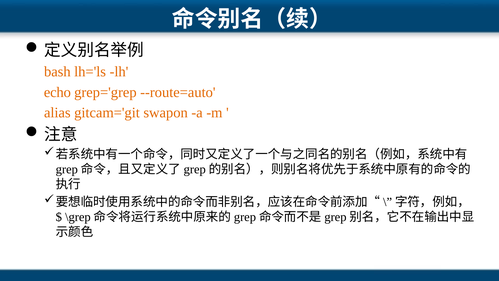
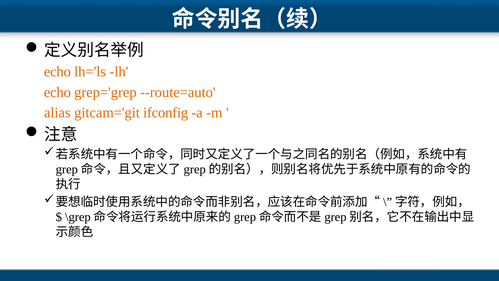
bash at (57, 72): bash -> echo
swapon: swapon -> ifconfig
